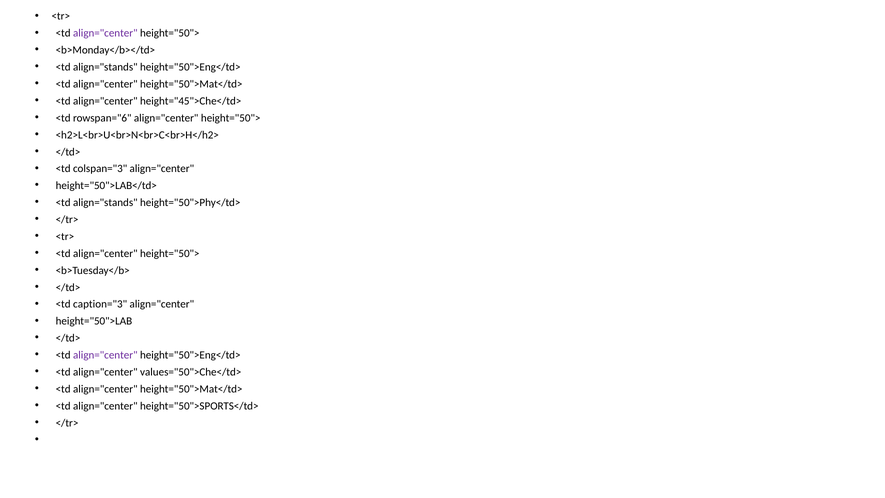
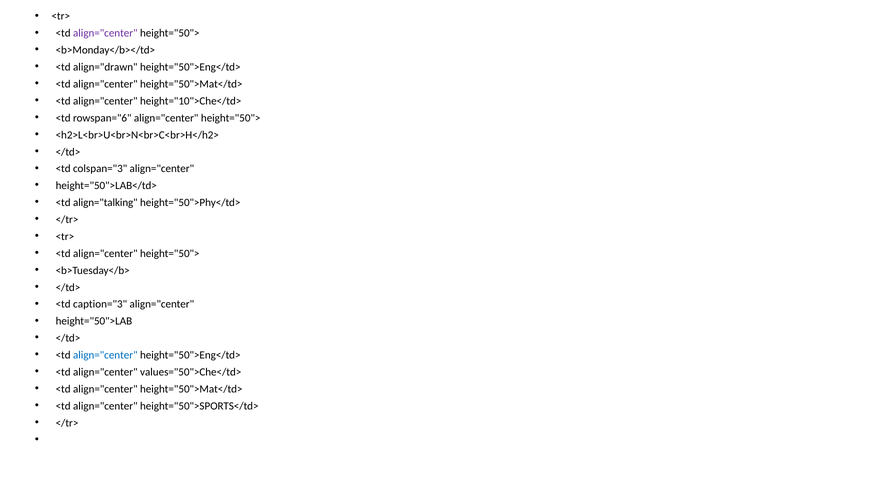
align="stands at (105, 67): align="stands -> align="drawn
height="45">Che</td>: height="45">Che</td> -> height="10">Che</td>
align="stands at (105, 203): align="stands -> align="talking
align="center at (105, 355) colour: purple -> blue
